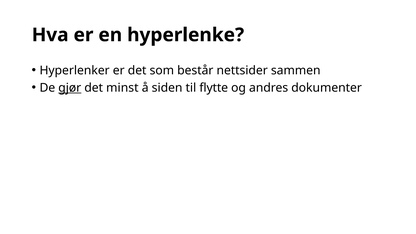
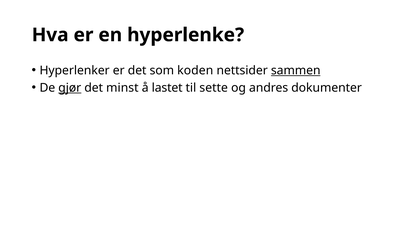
består: består -> koden
sammen underline: none -> present
siden: siden -> lastet
flytte: flytte -> sette
